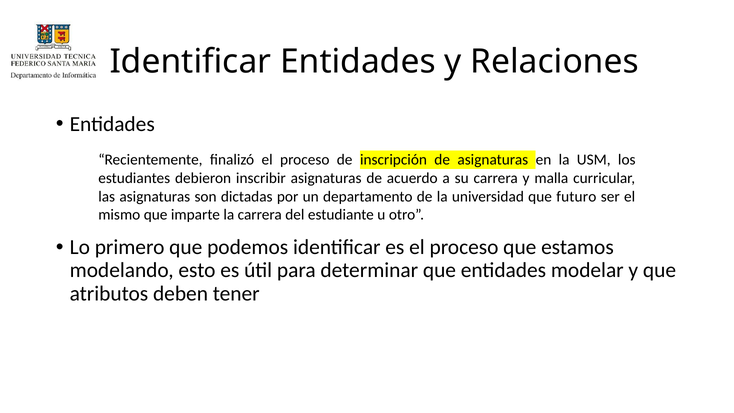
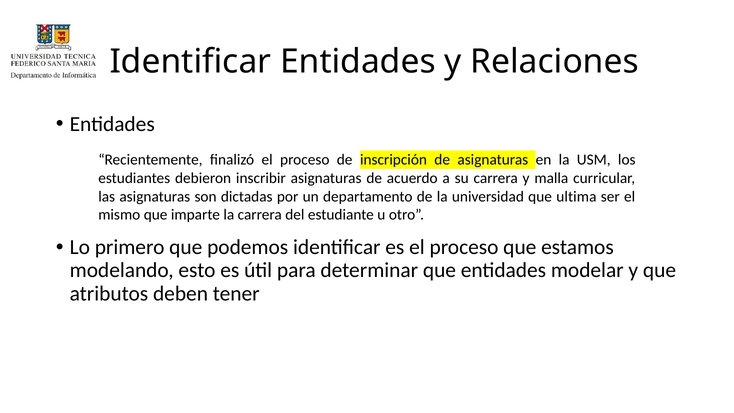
futuro: futuro -> ultima
